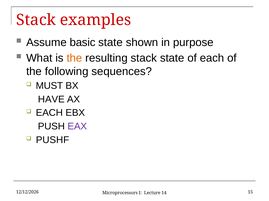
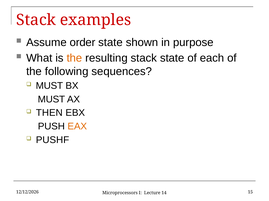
basic: basic -> order
HAVE at (51, 100): HAVE -> MUST
EACH at (49, 113): EACH -> THEN
EAX colour: purple -> orange
